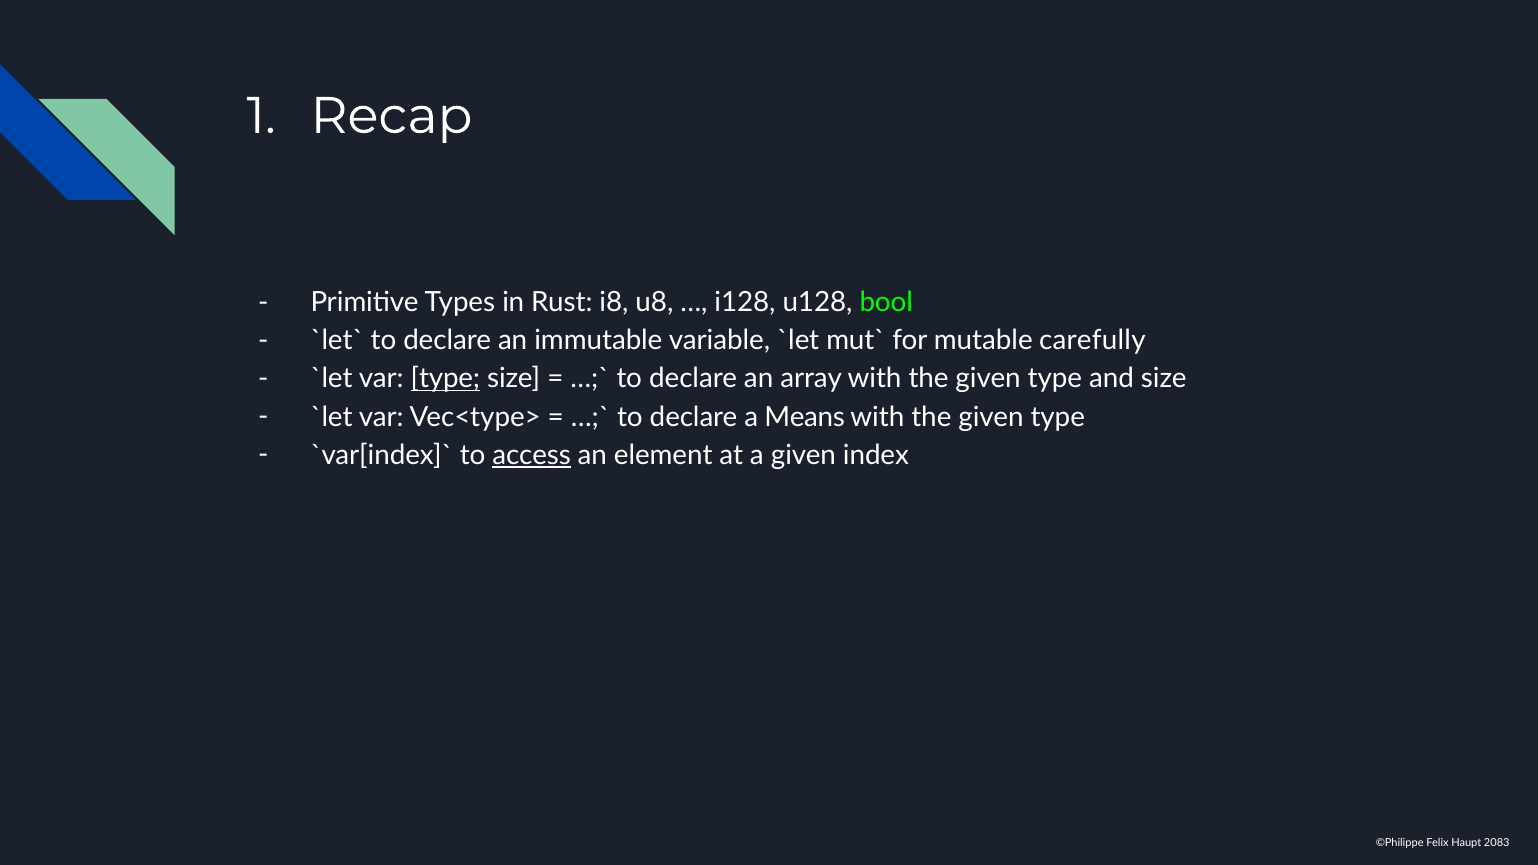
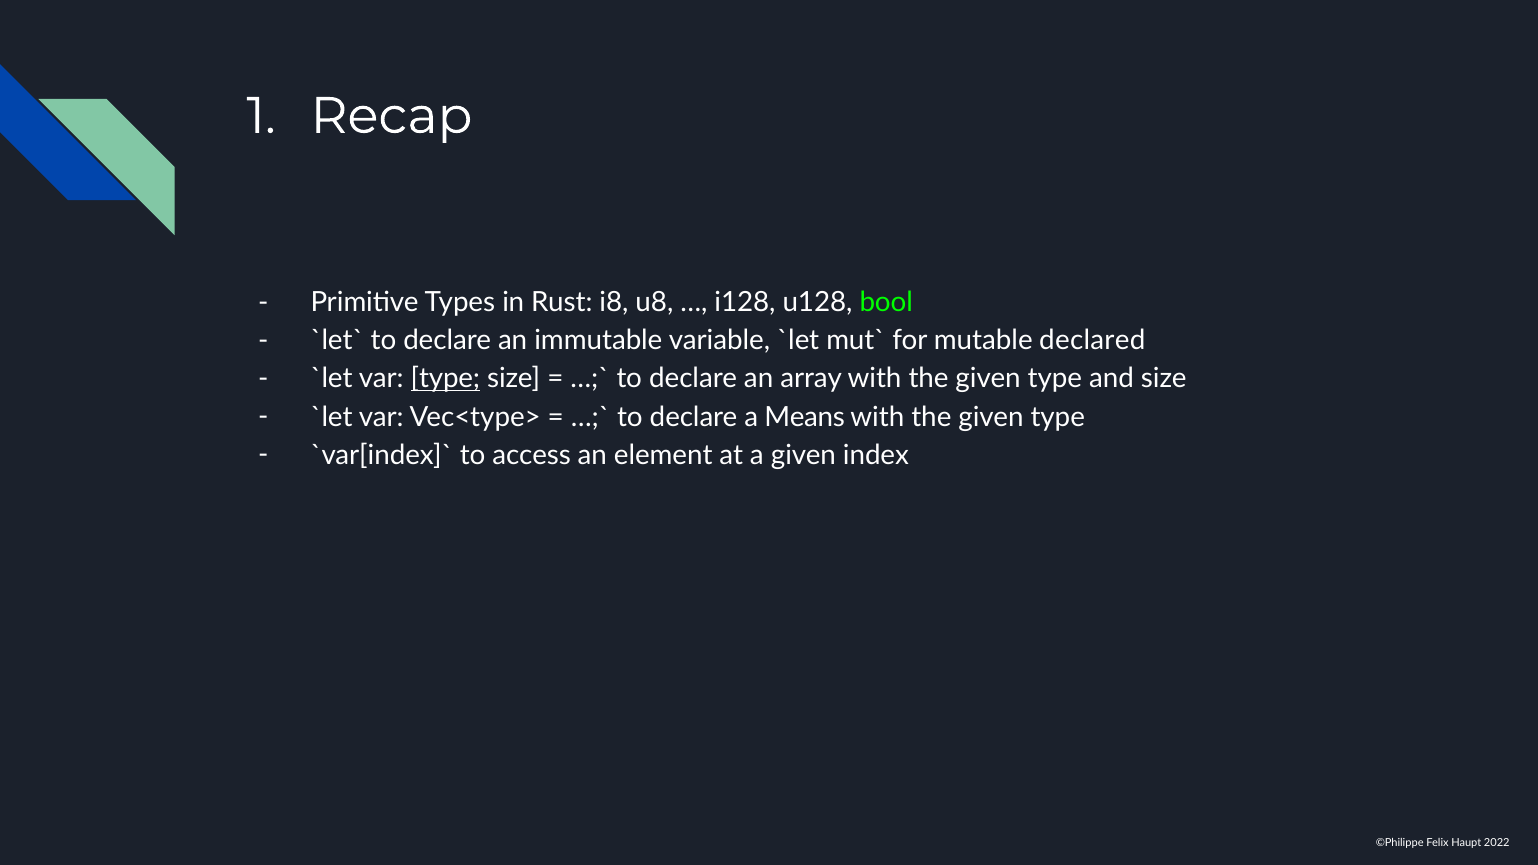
carefully: carefully -> declared
access underline: present -> none
2083: 2083 -> 2022
